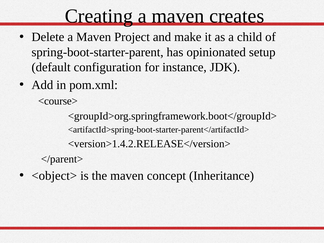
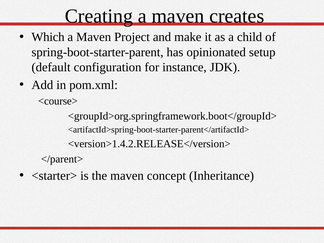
Delete: Delete -> Which
<object>: <object> -> <starter>
